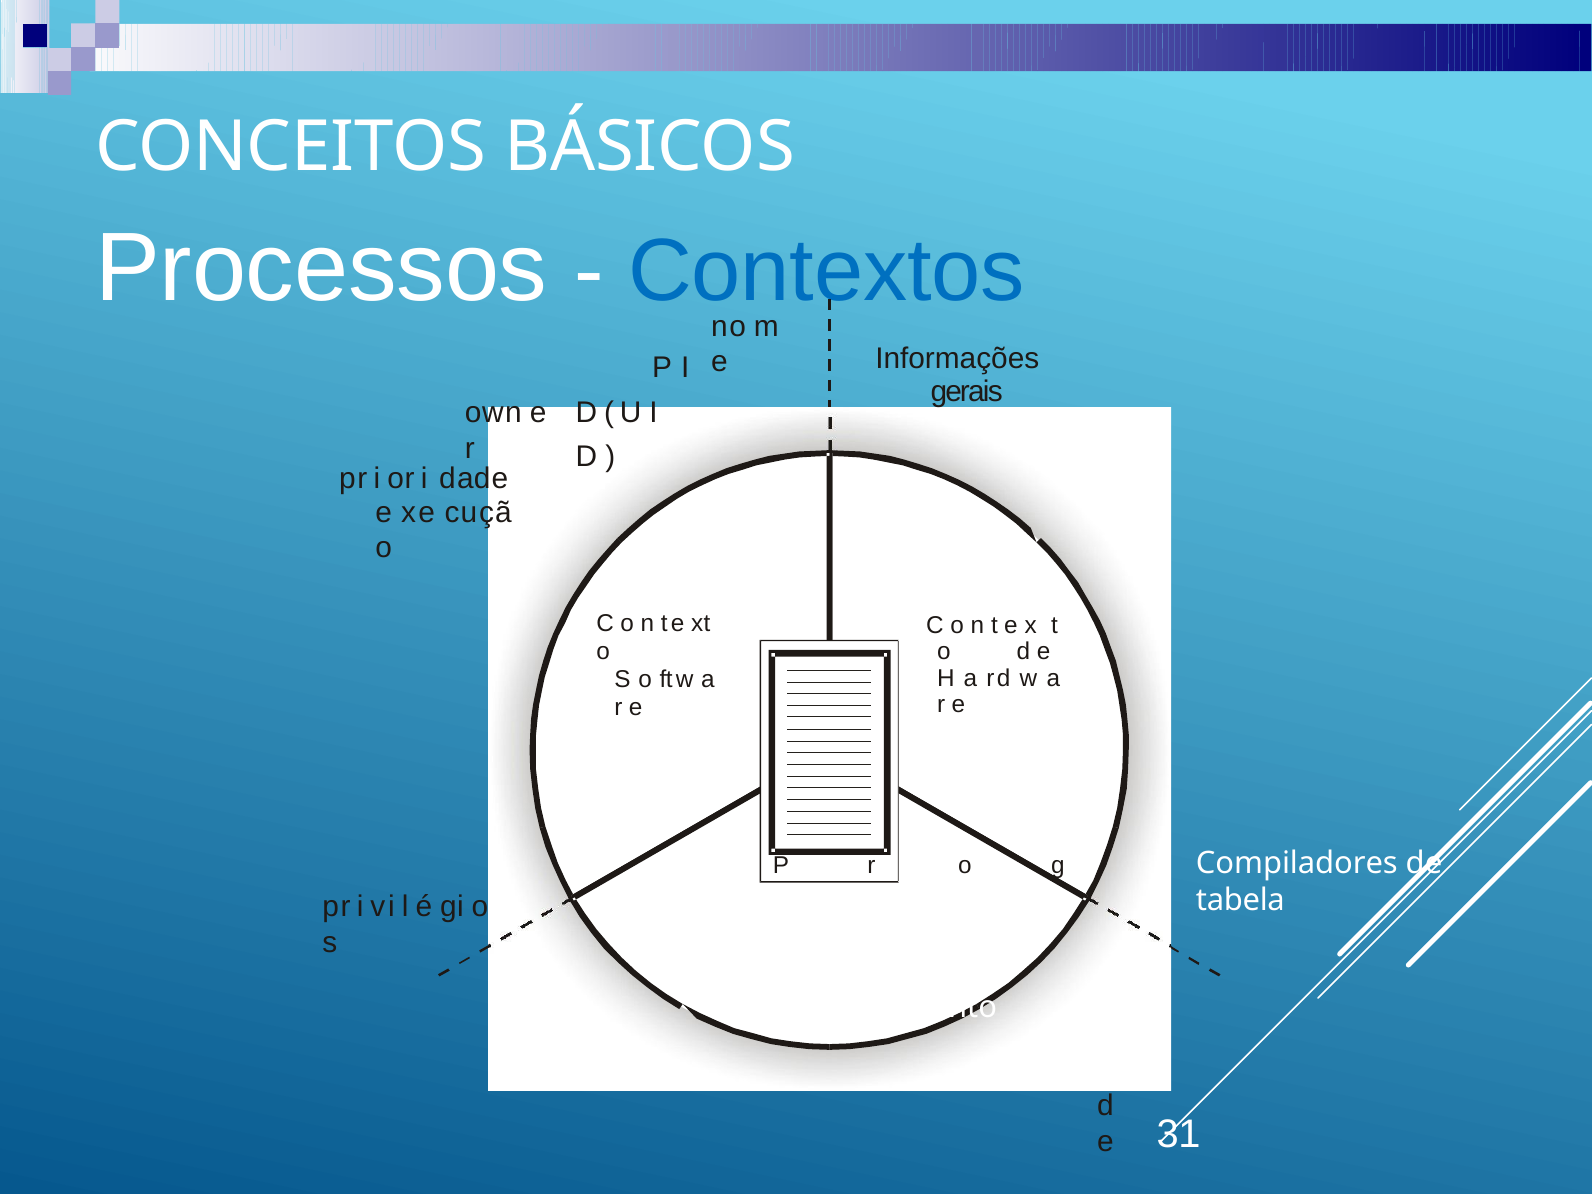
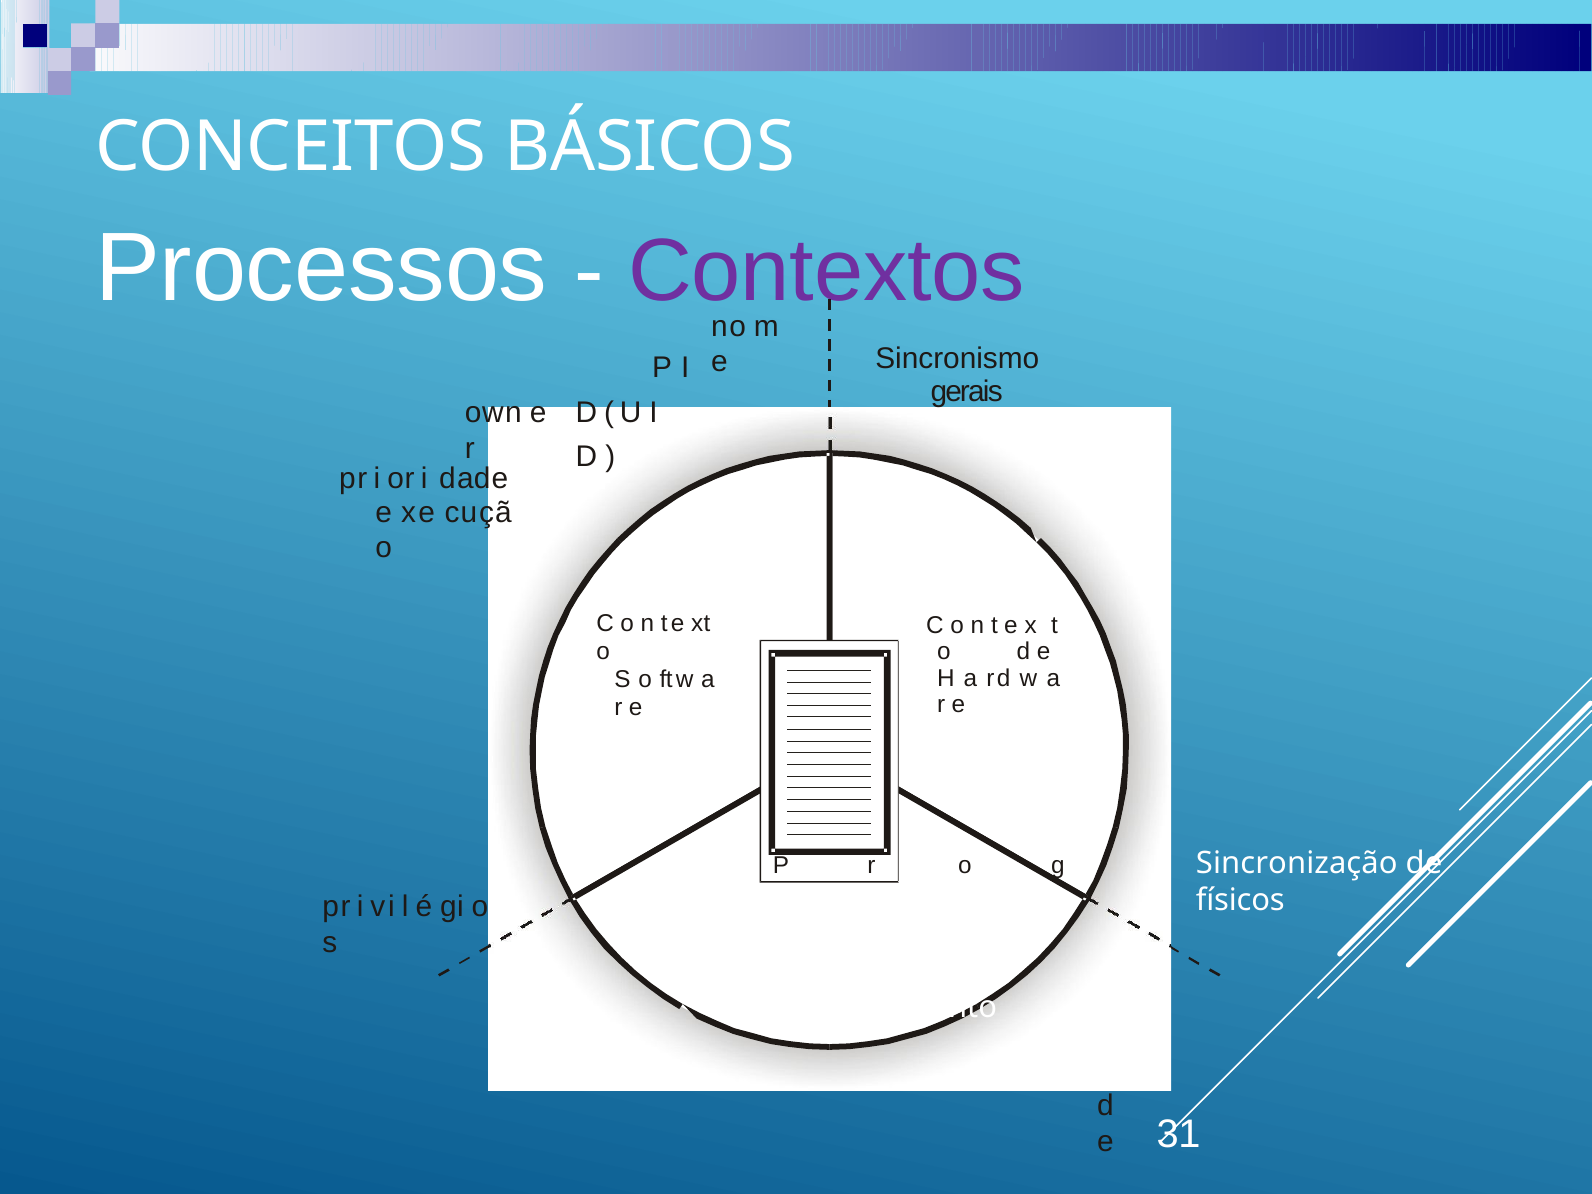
Contextos colour: blue -> purple
Informações: Informações -> Sincronismo
Compiladores: Compiladores -> Sincronização
tabela: tabela -> físicos
